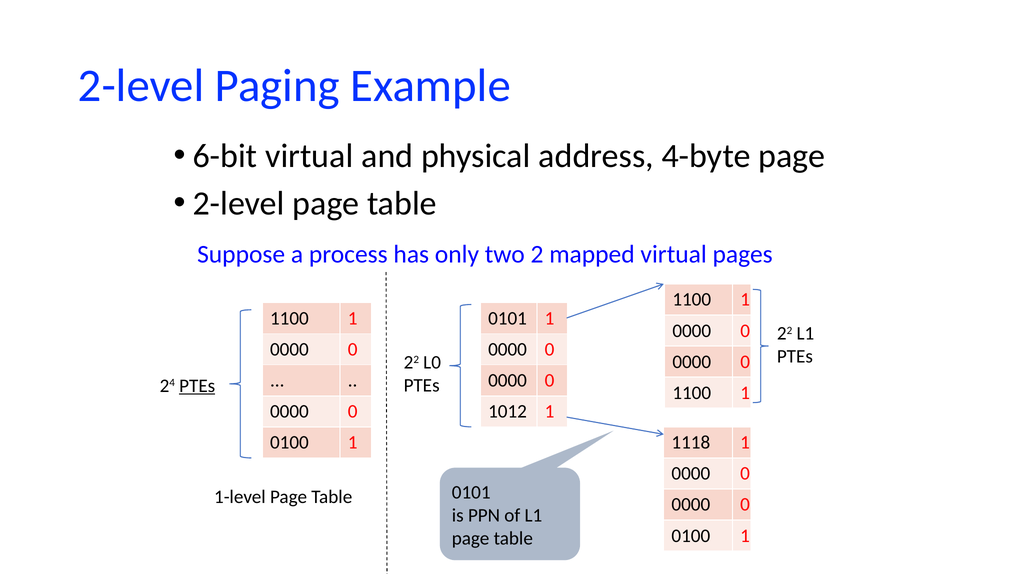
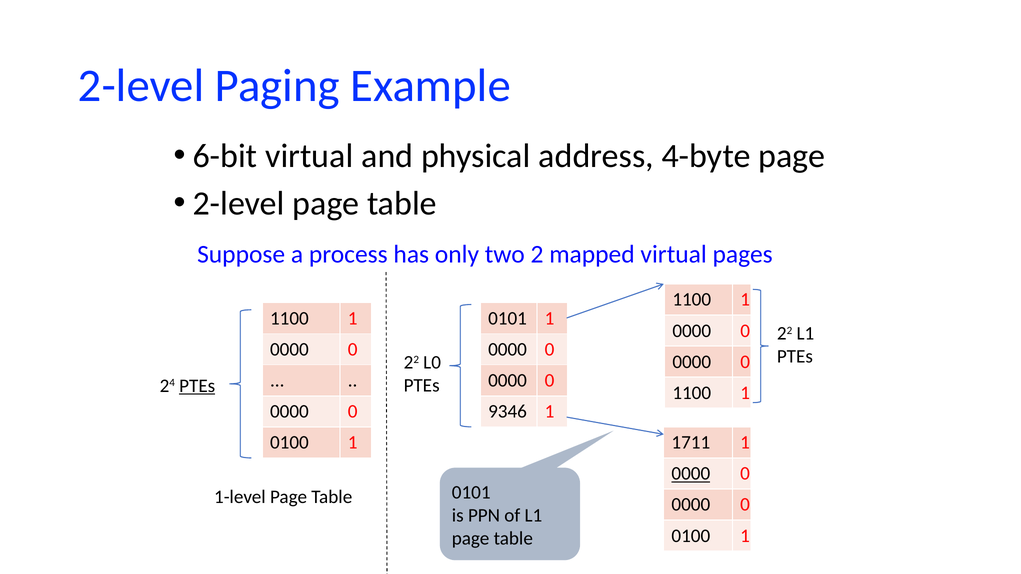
1012: 1012 -> 9346
1118: 1118 -> 1711
0000 at (691, 474) underline: none -> present
